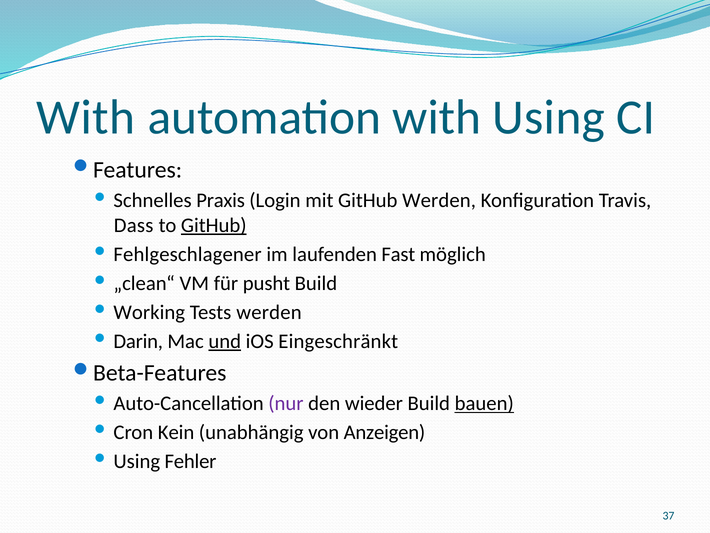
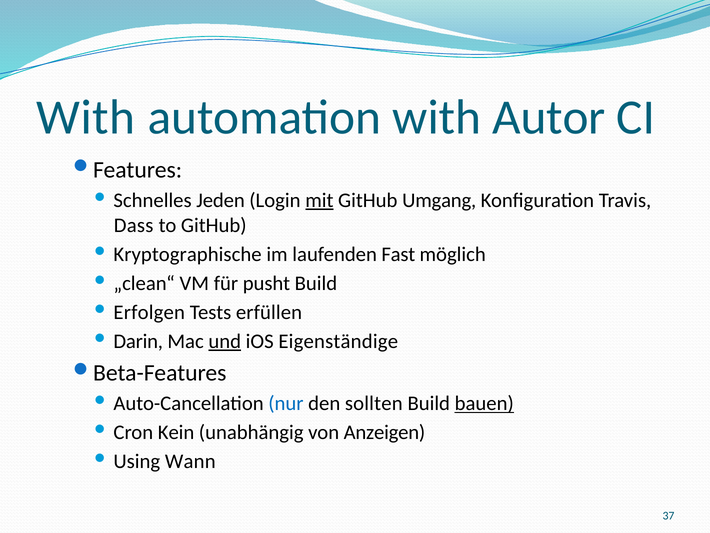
with Using: Using -> Autor
Praxis: Praxis -> Jeden
mit underline: none -> present
GitHub Werden: Werden -> Umgang
GitHub at (214, 225) underline: present -> none
Fehlgeschlagener: Fehlgeschlagener -> Kryptographische
Working: Working -> Erfolgen
Tests werden: werden -> erfüllen
Eingeschränkt: Eingeschränkt -> Eigenständige
nur colour: purple -> blue
wieder: wieder -> sollten
Fehler: Fehler -> Wann
